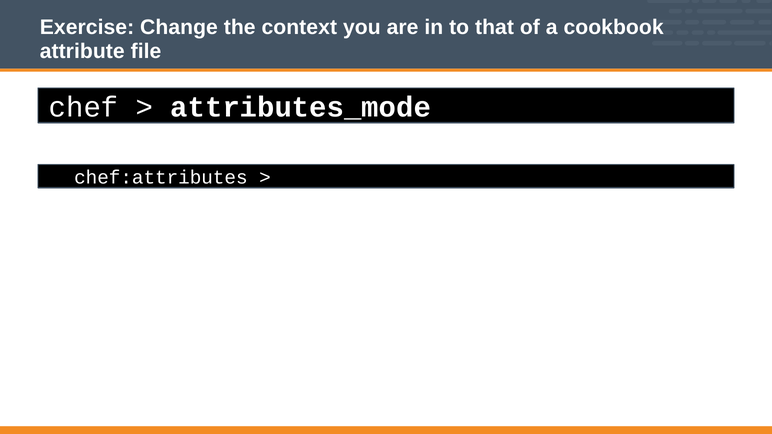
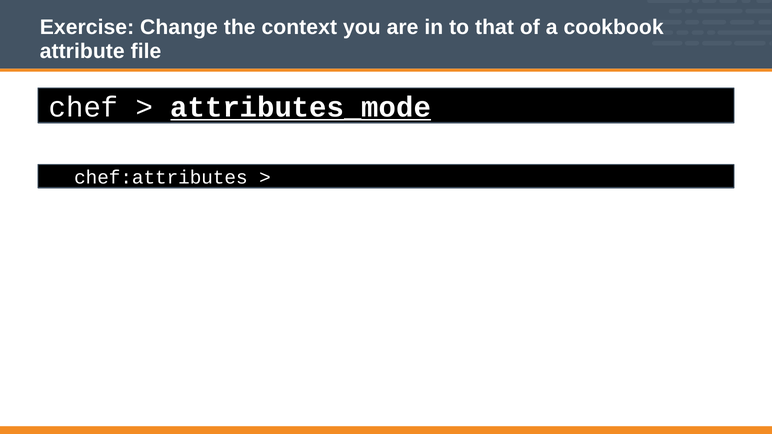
attributes_mode underline: none -> present
